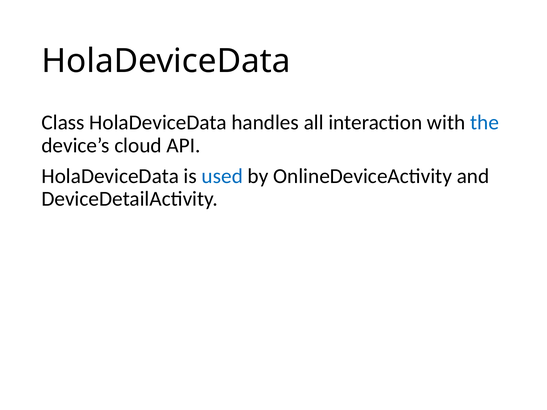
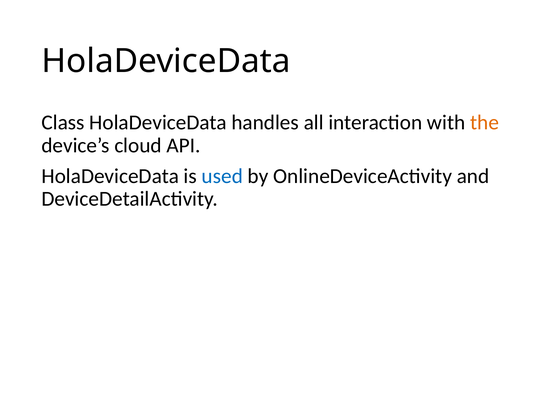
the colour: blue -> orange
